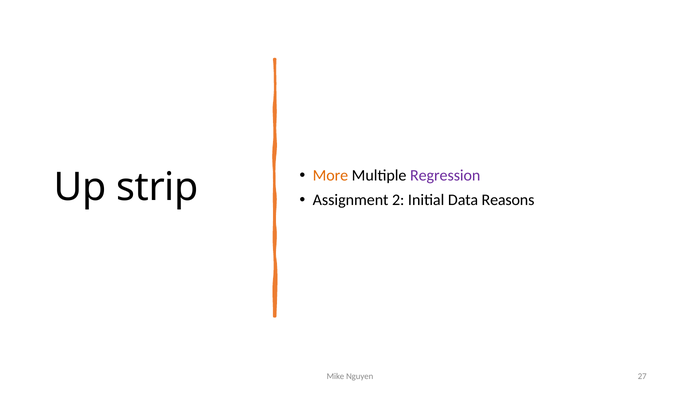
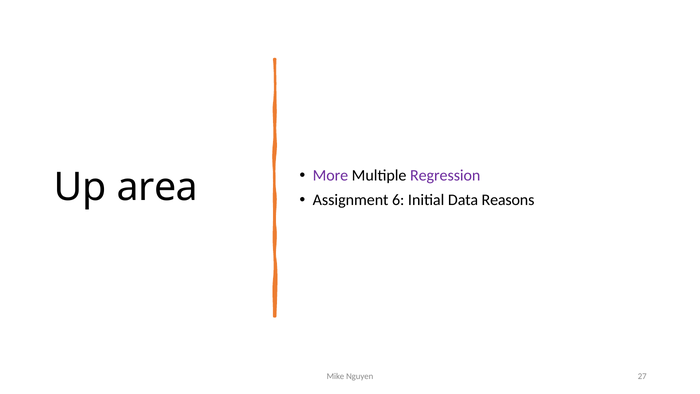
More colour: orange -> purple
strip: strip -> area
2: 2 -> 6
